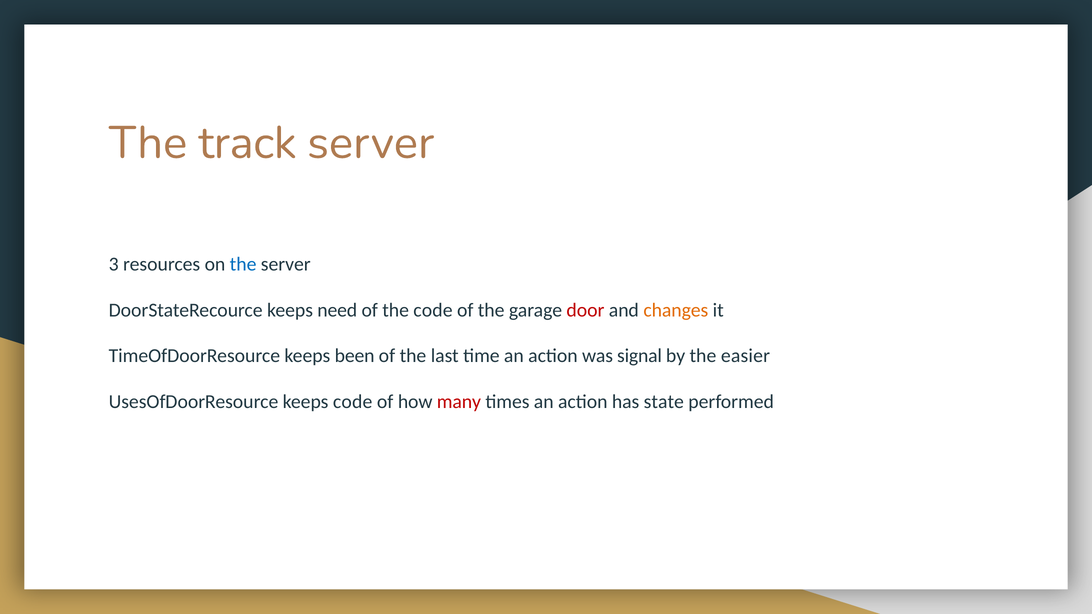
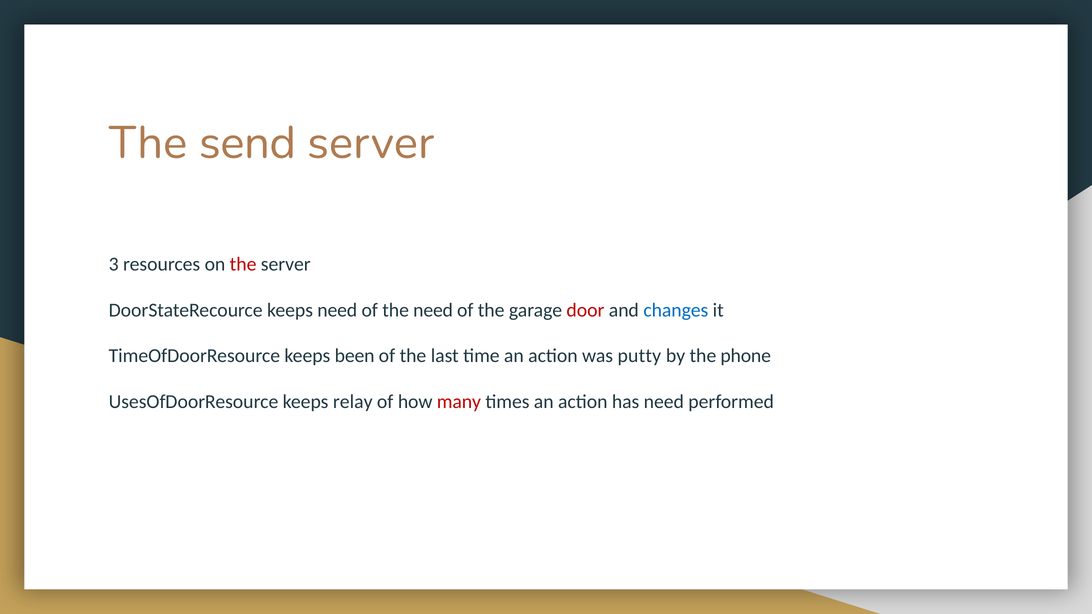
track: track -> send
the at (243, 264) colour: blue -> red
the code: code -> need
changes colour: orange -> blue
signal: signal -> putty
easier: easier -> phone
keeps code: code -> relay
has state: state -> need
